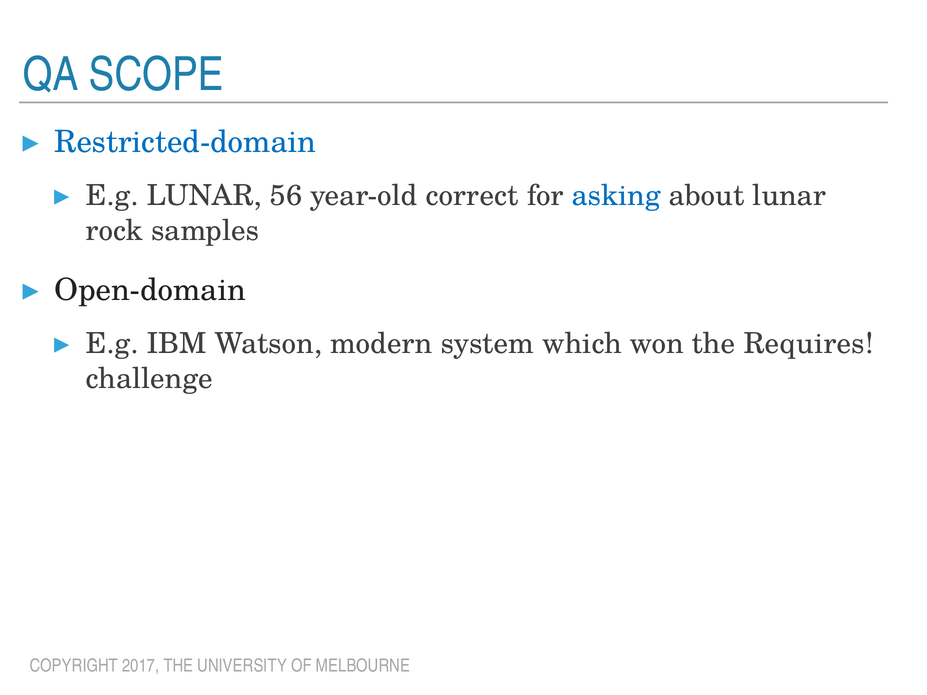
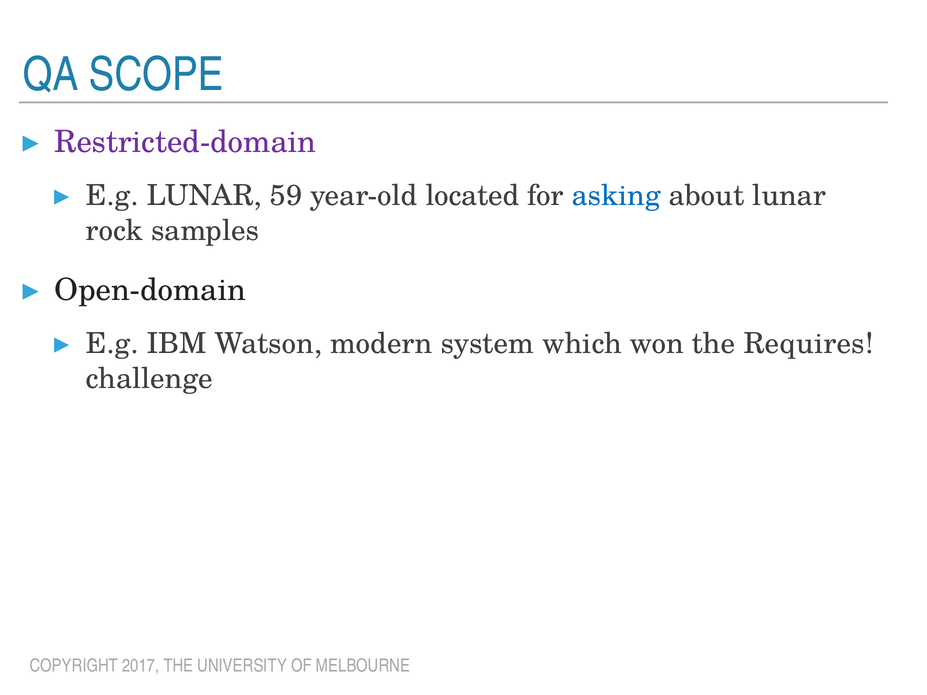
Restricted-domain colour: blue -> purple
56: 56 -> 59
correct: correct -> located
